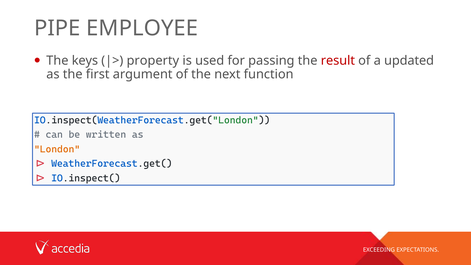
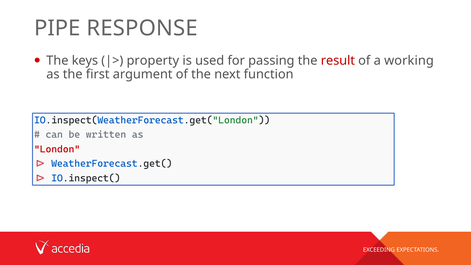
EMPLOYEE: EMPLOYEE -> RESPONSE
updated: updated -> working
London colour: orange -> red
